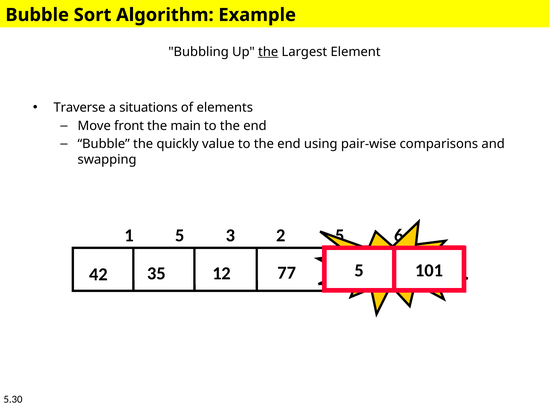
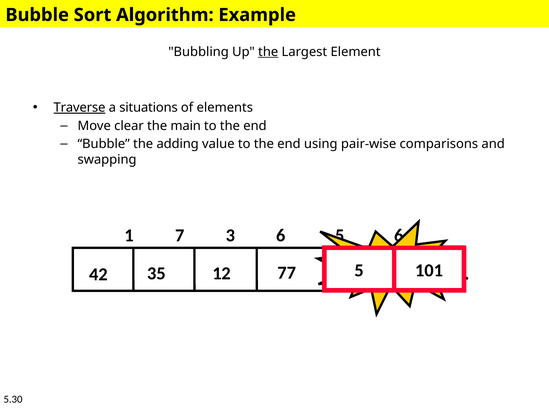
Traverse underline: none -> present
front: front -> clear
quickly: quickly -> adding
1 5: 5 -> 7
3 2: 2 -> 6
